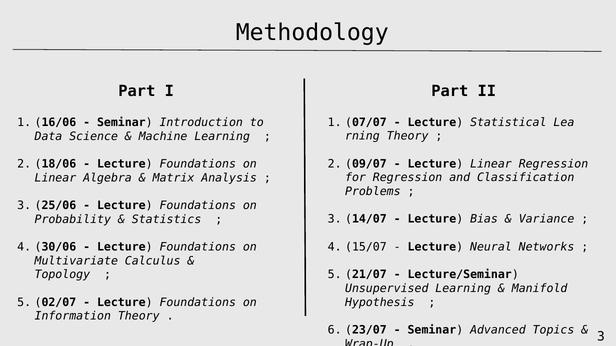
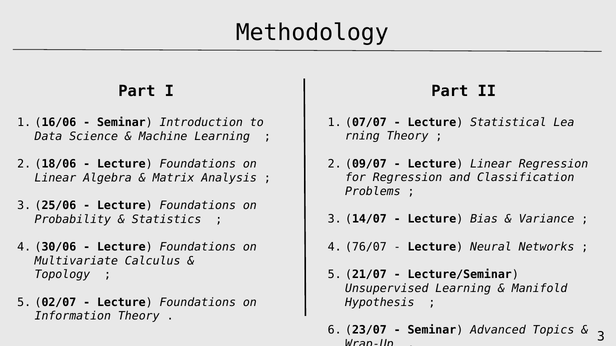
15/07: 15/07 -> 76/07
